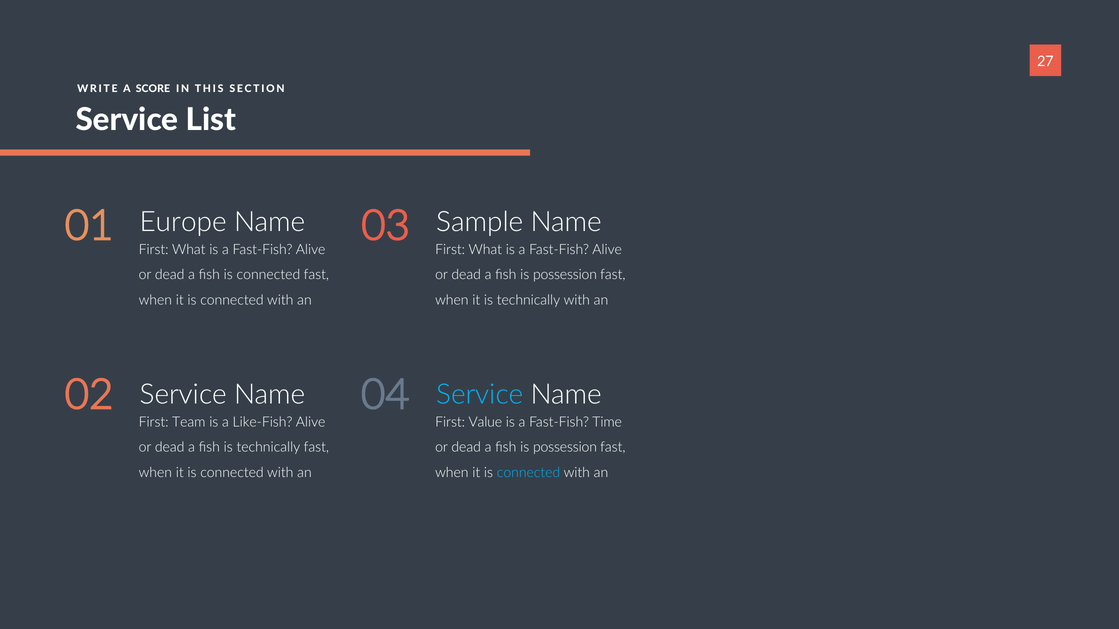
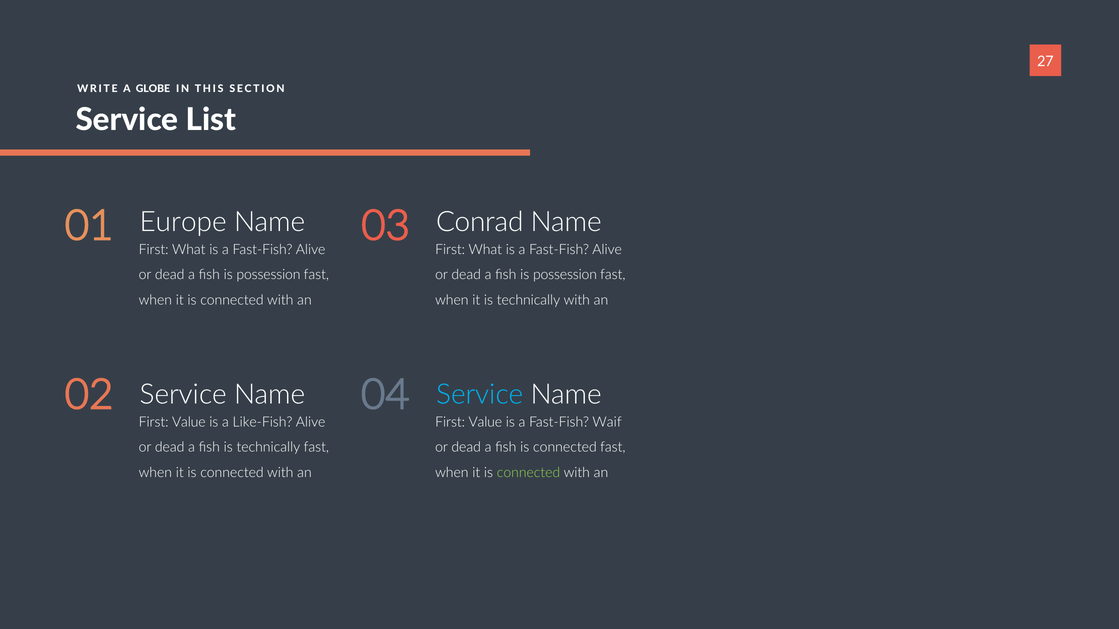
SCORE: SCORE -> GLOBE
Sample: Sample -> Conrad
connected at (268, 275): connected -> possession
Team at (189, 423): Team -> Value
Time: Time -> Waif
possession at (565, 448): possession -> connected
connected at (529, 473) colour: light blue -> light green
